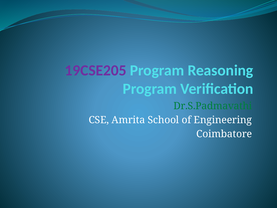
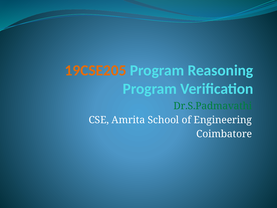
19CSE205 colour: purple -> orange
